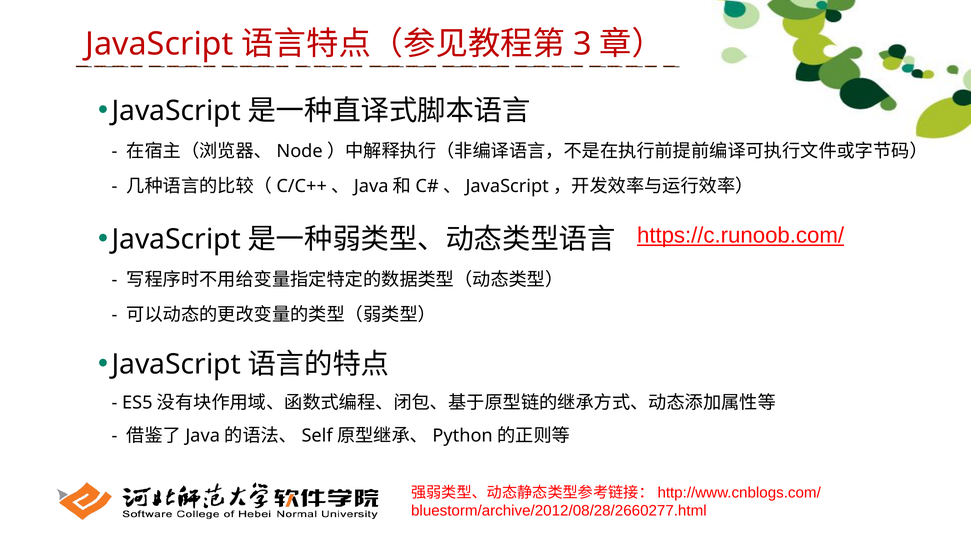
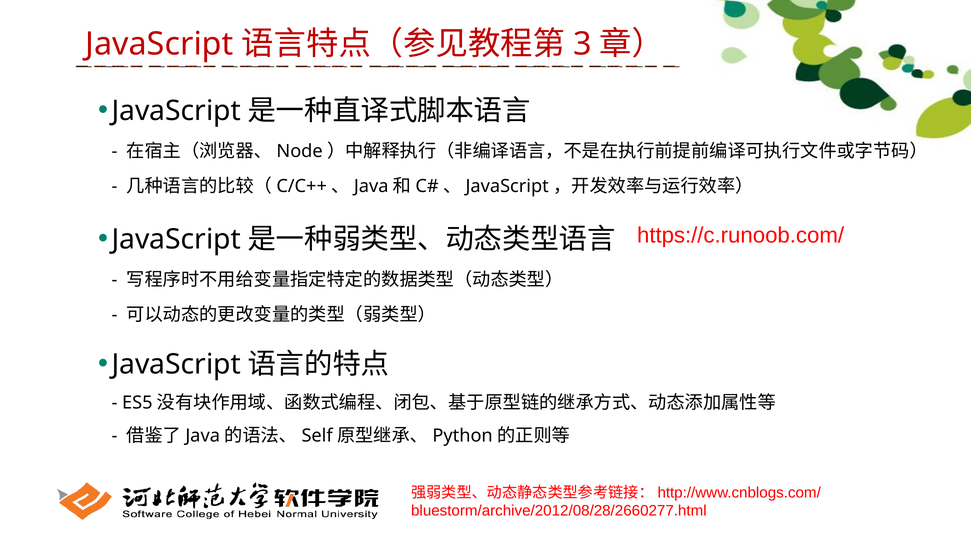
https://c.runoob.com/ underline: present -> none
